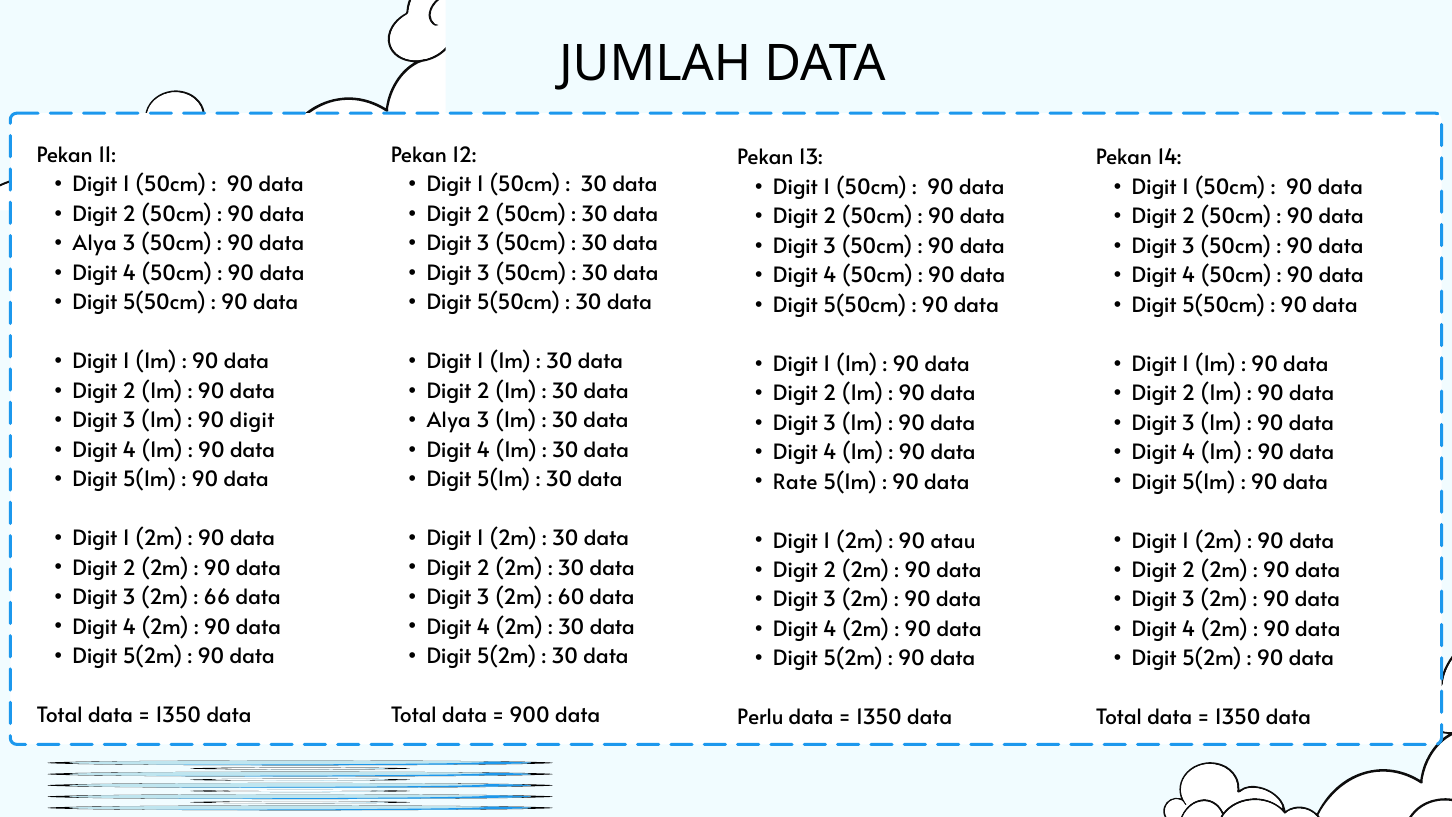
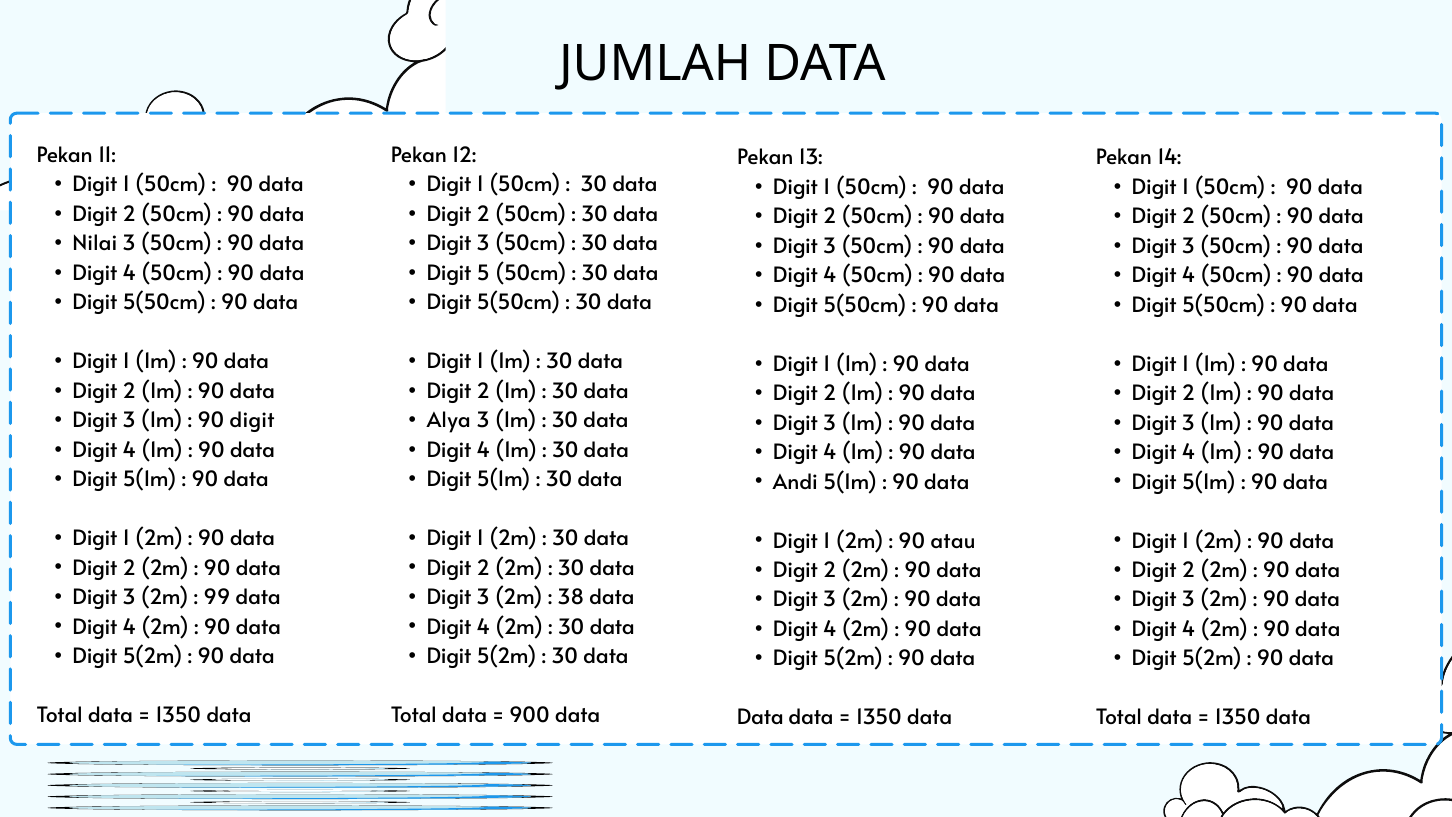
Alya at (95, 244): Alya -> Nilai
3 at (483, 273): 3 -> 5
Rate: Rate -> Andi
66: 66 -> 99
60: 60 -> 38
Perlu at (760, 718): Perlu -> Data
